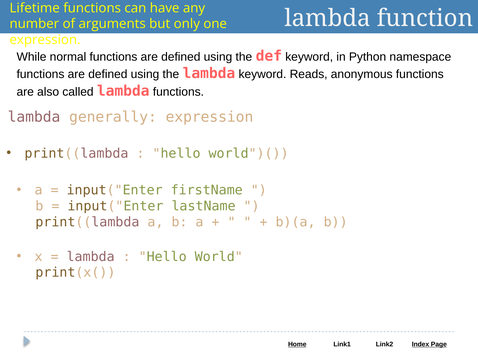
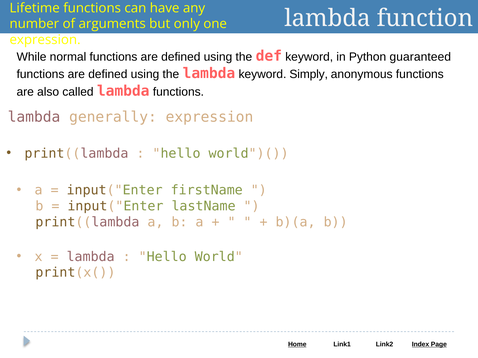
namespace: namespace -> guaranteed
Reads: Reads -> Simply
